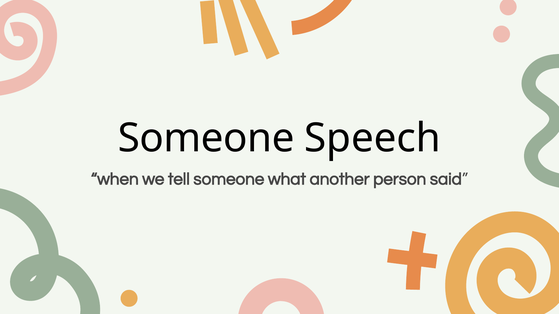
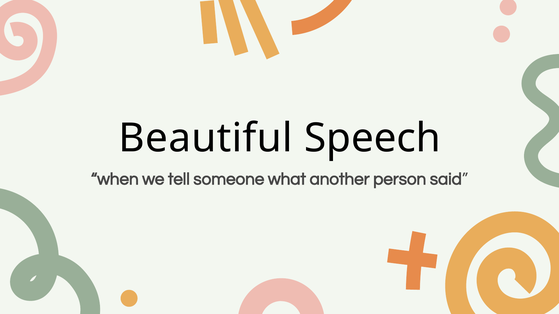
Someone at (206, 138): Someone -> Beautiful
